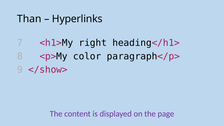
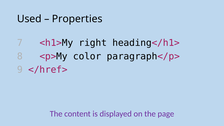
Than: Than -> Used
Hyperlinks: Hyperlinks -> Properties
</show>: </show> -> </href>
